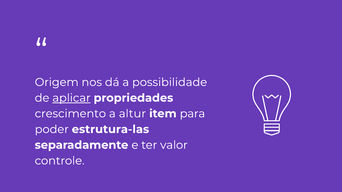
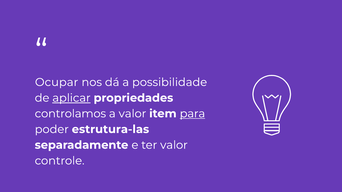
Origem: Origem -> Ocupar
crescimento: crescimento -> controlamos
a altur: altur -> valor
para underline: none -> present
